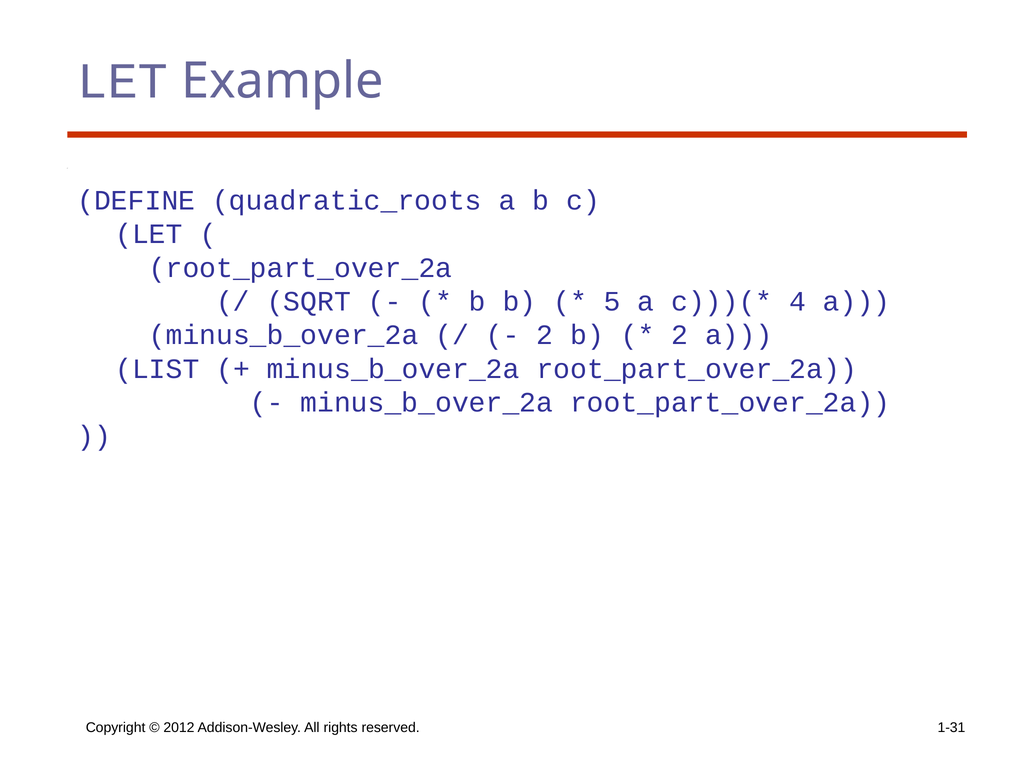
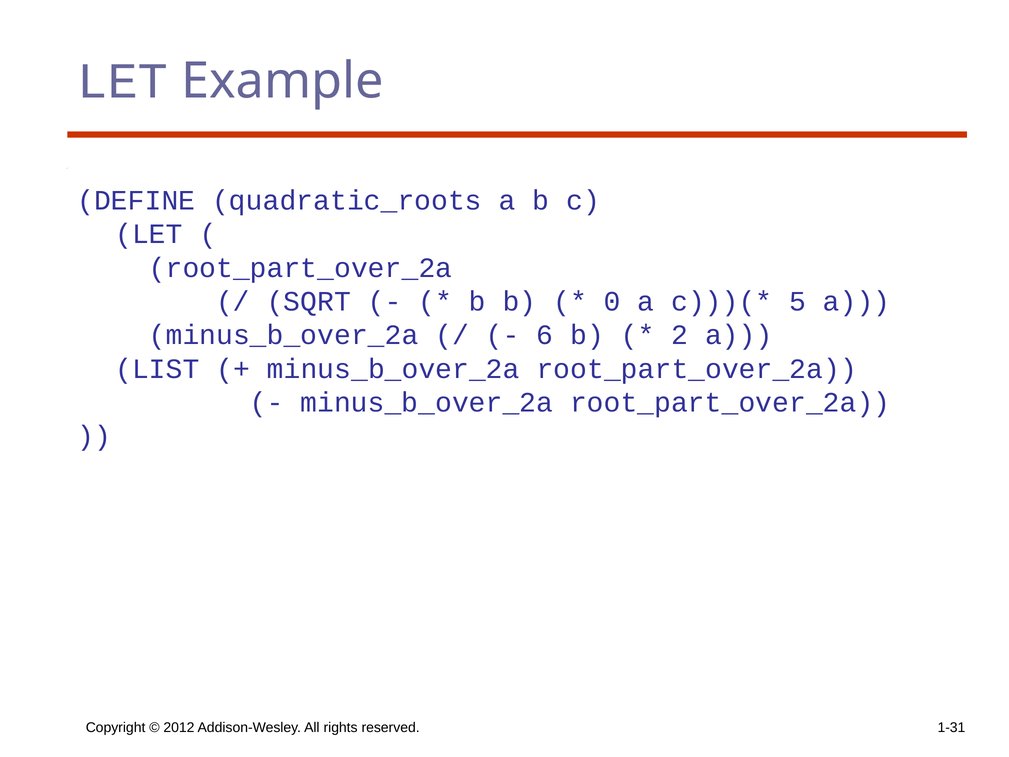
5: 5 -> 0
4: 4 -> 5
2 at (545, 335): 2 -> 6
